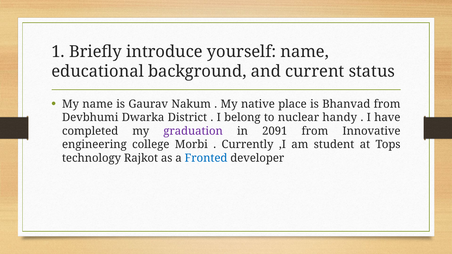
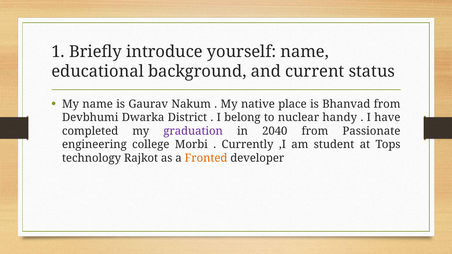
2091: 2091 -> 2040
Innovative: Innovative -> Passionate
Fronted colour: blue -> orange
